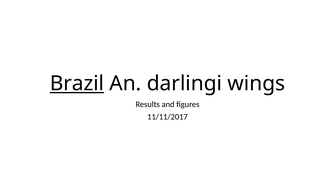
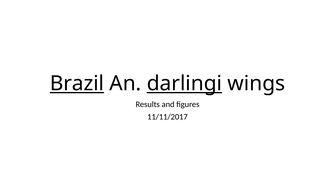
darlingi underline: none -> present
